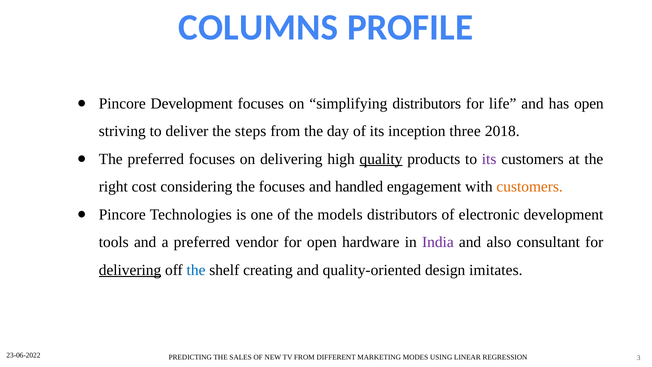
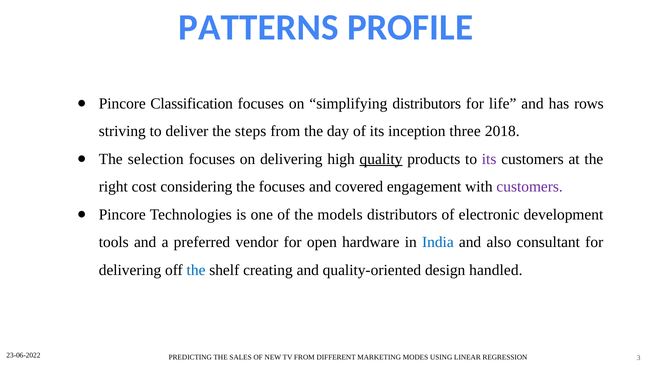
COLUMNS: COLUMNS -> PATTERNS
Pincore Development: Development -> Classification
has open: open -> rows
The preferred: preferred -> selection
handled: handled -> covered
customers at (530, 187) colour: orange -> purple
India colour: purple -> blue
delivering at (130, 270) underline: present -> none
imitates: imitates -> handled
